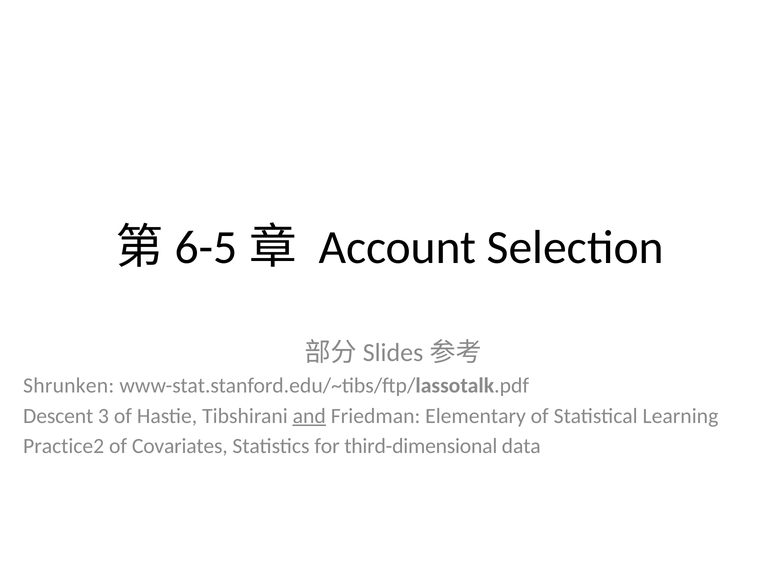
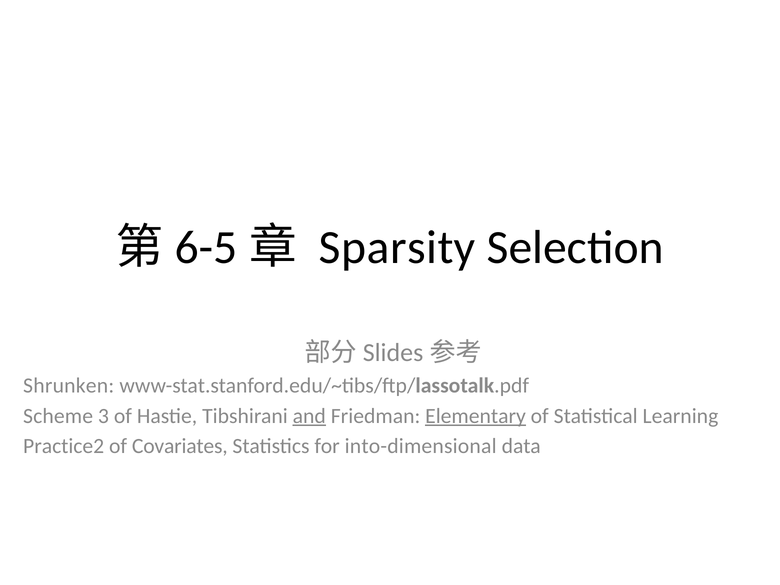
Account: Account -> Sparsity
Descent: Descent -> Scheme
Elementary underline: none -> present
third-dimensional: third-dimensional -> into-dimensional
